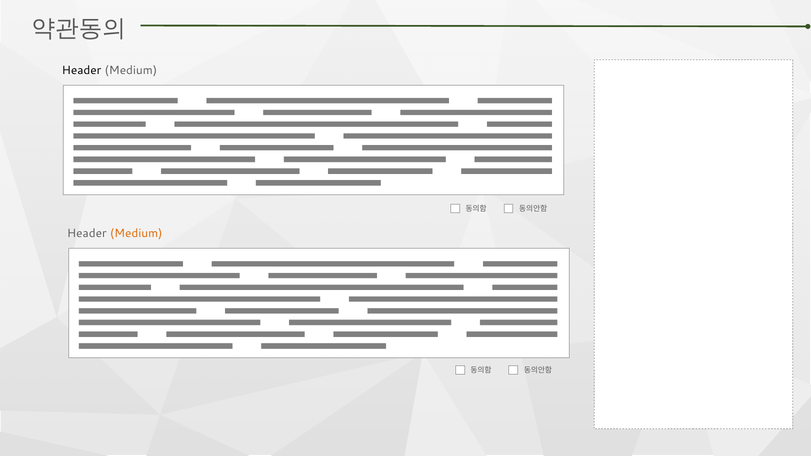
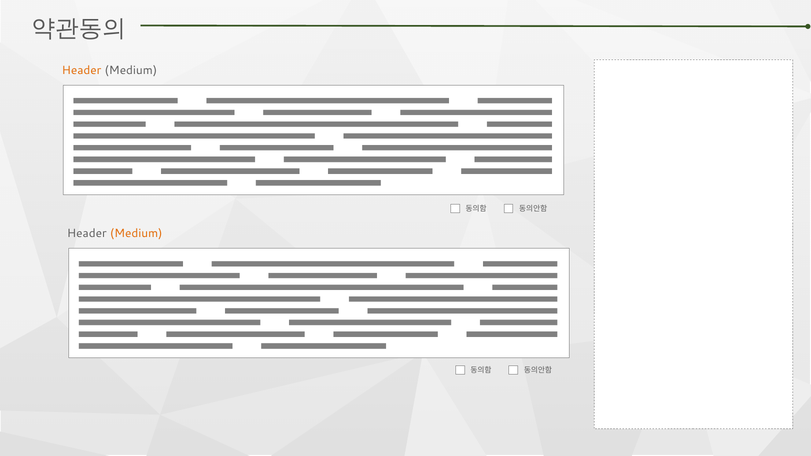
Header at (82, 70) colour: black -> orange
